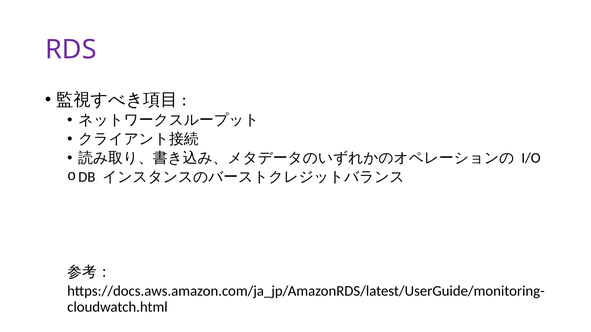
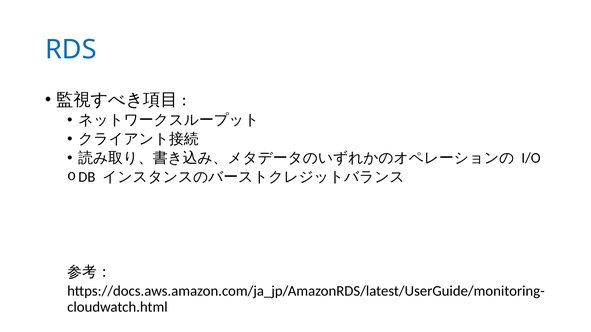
RDS colour: purple -> blue
